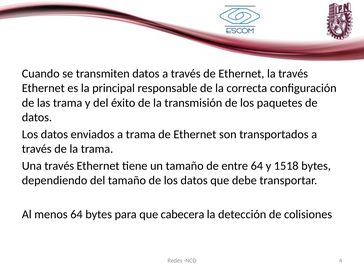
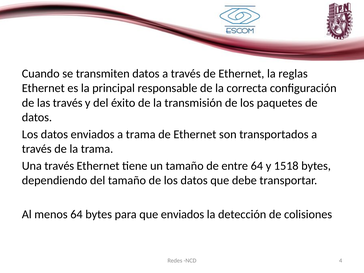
la través: través -> reglas
las trama: trama -> través
que cabecera: cabecera -> enviados
